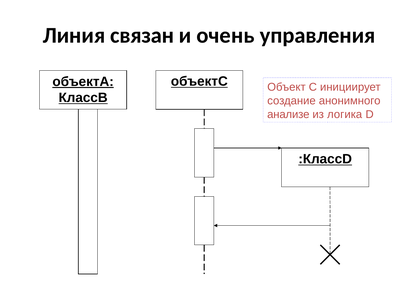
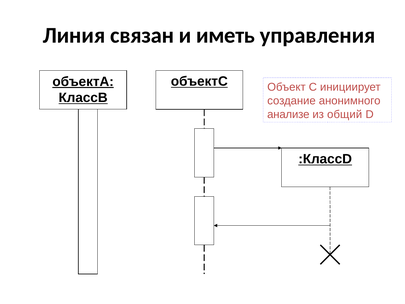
очень: очень -> иметь
логика: логика -> общий
